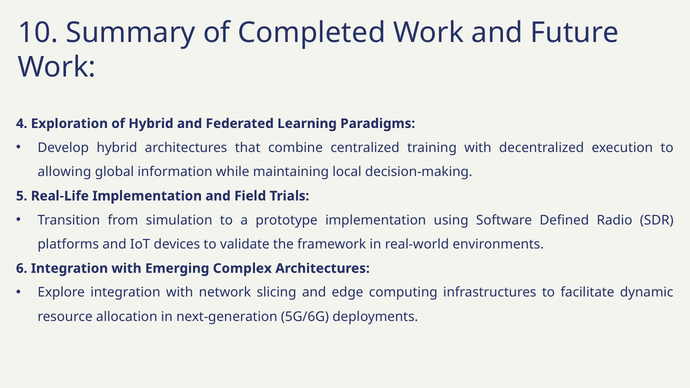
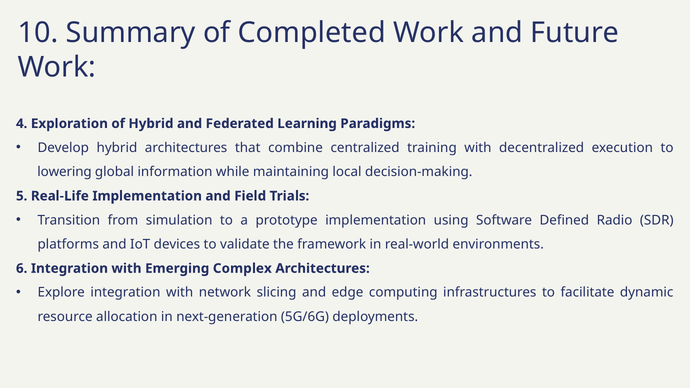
allowing: allowing -> lowering
